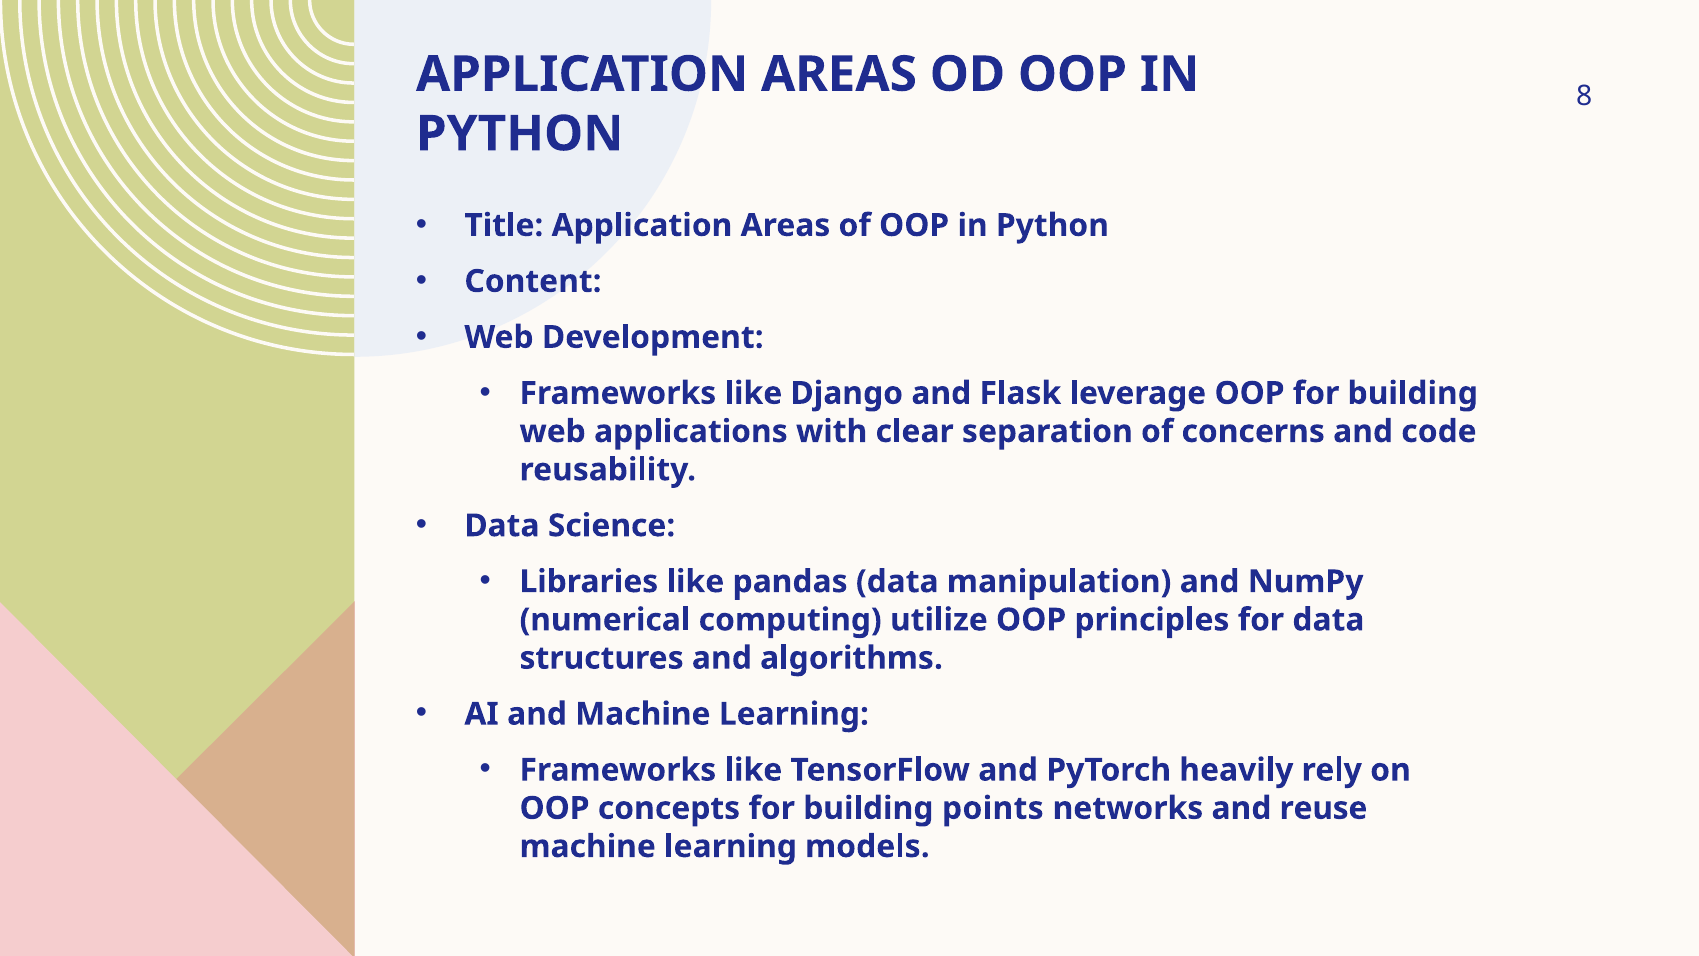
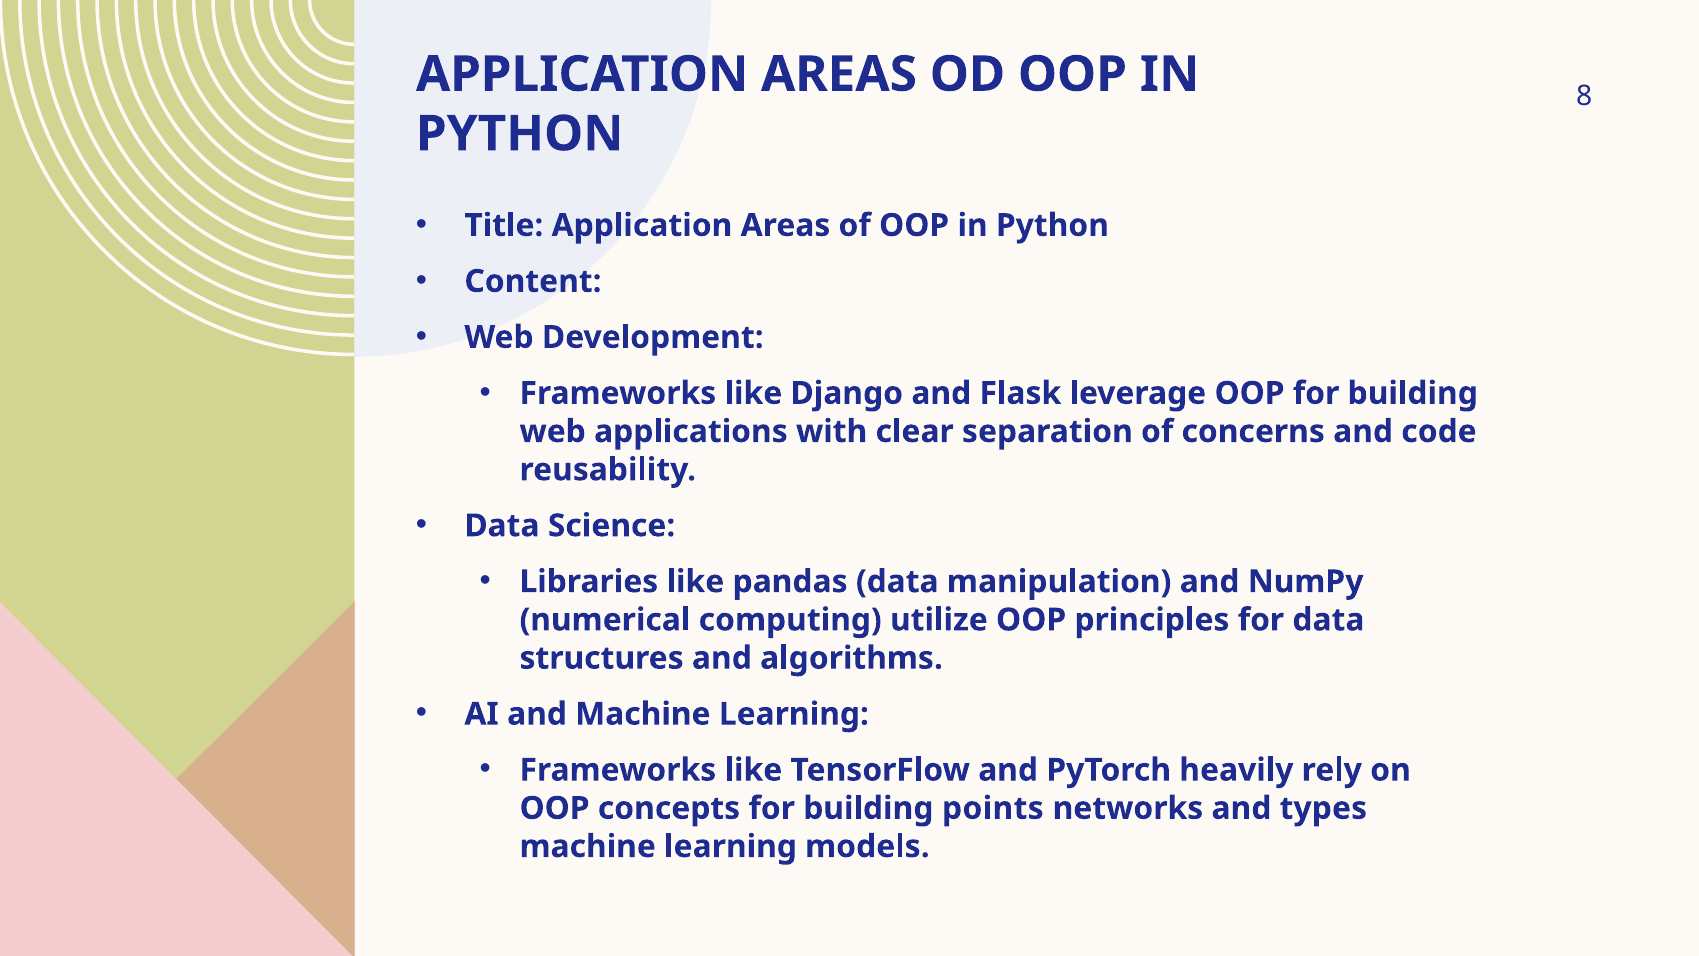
reuse: reuse -> types
